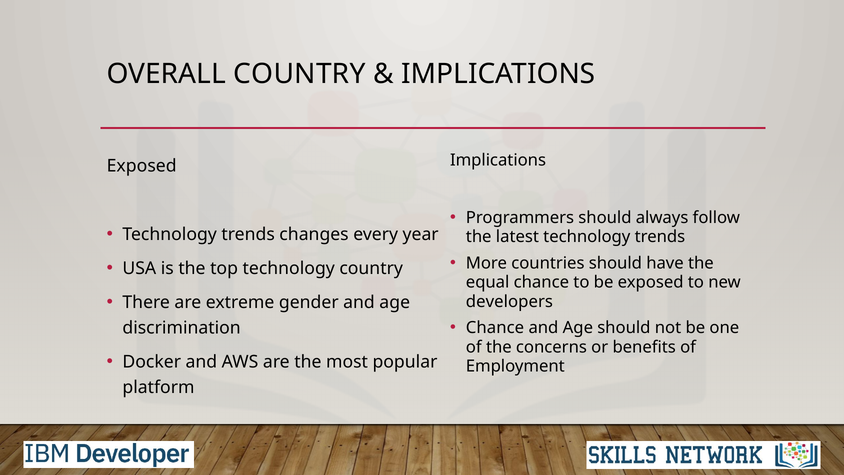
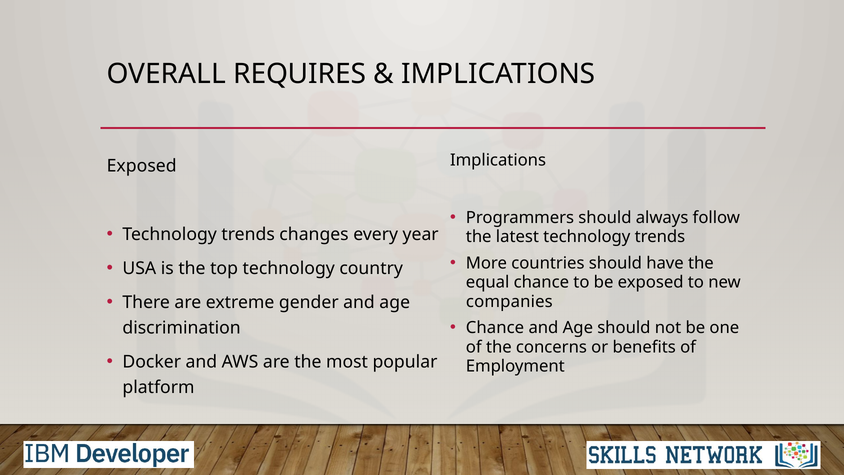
OVERALL COUNTRY: COUNTRY -> REQUIRES
developers: developers -> companies
